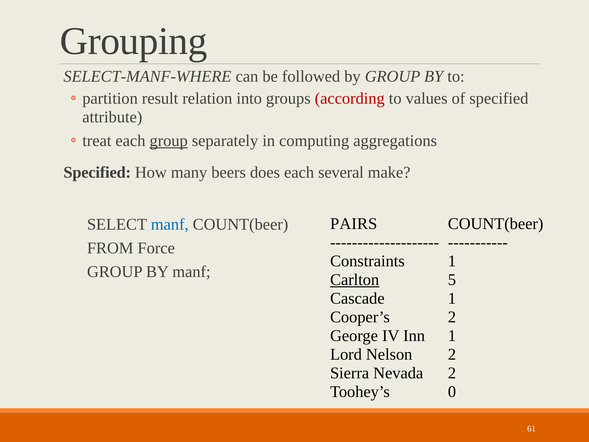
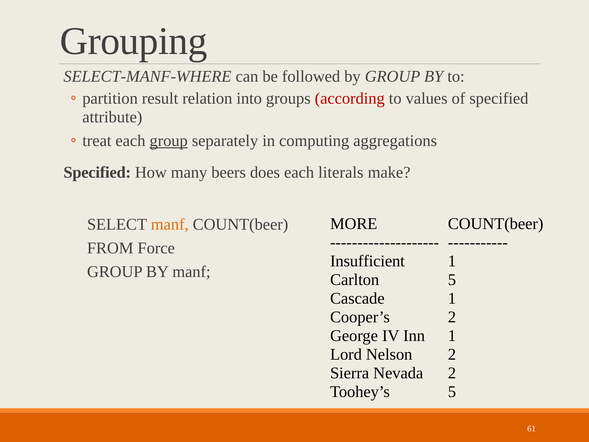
several: several -> literals
PAIRS: PAIRS -> MORE
manf at (170, 224) colour: blue -> orange
Constraints: Constraints -> Insufficient
Carlton underline: present -> none
Toohey’s 0: 0 -> 5
